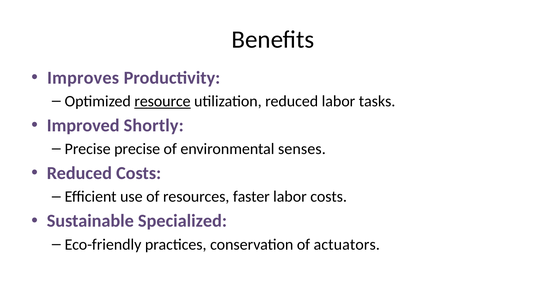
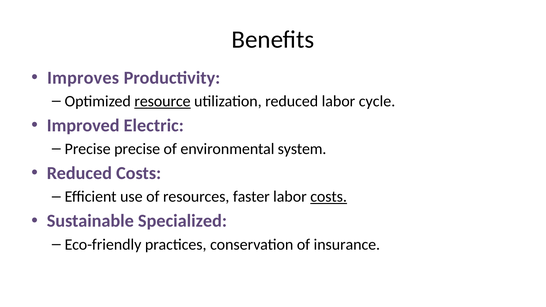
tasks: tasks -> cycle
Shortly: Shortly -> Electric
senses: senses -> system
costs at (329, 197) underline: none -> present
actuators: actuators -> insurance
